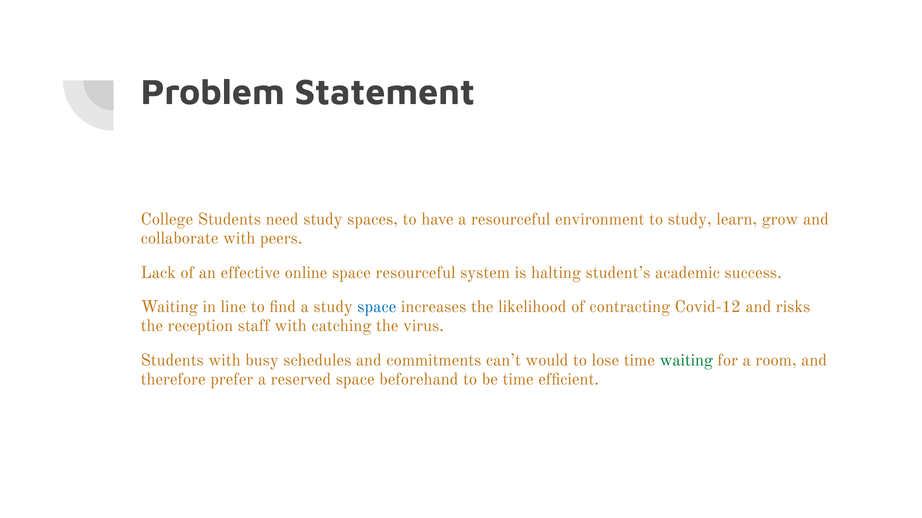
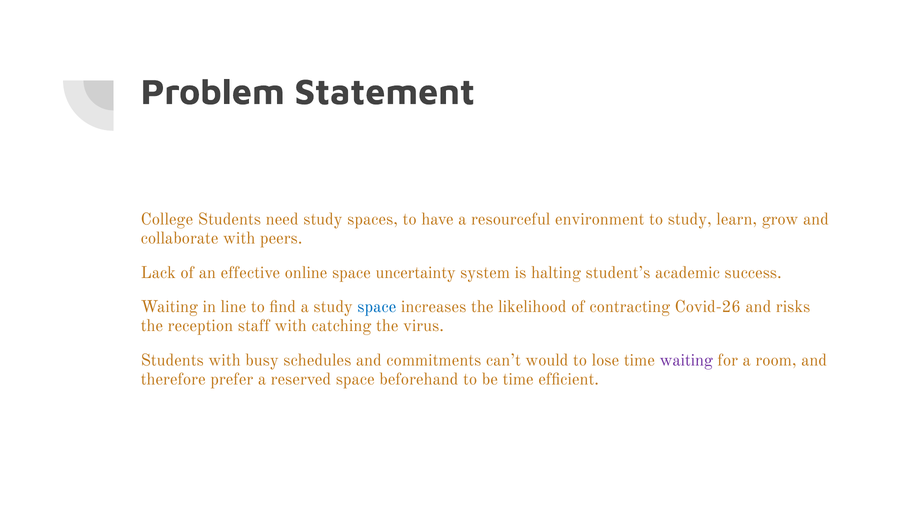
space resourceful: resourceful -> uncertainty
Covid-12: Covid-12 -> Covid-26
waiting at (686, 361) colour: green -> purple
